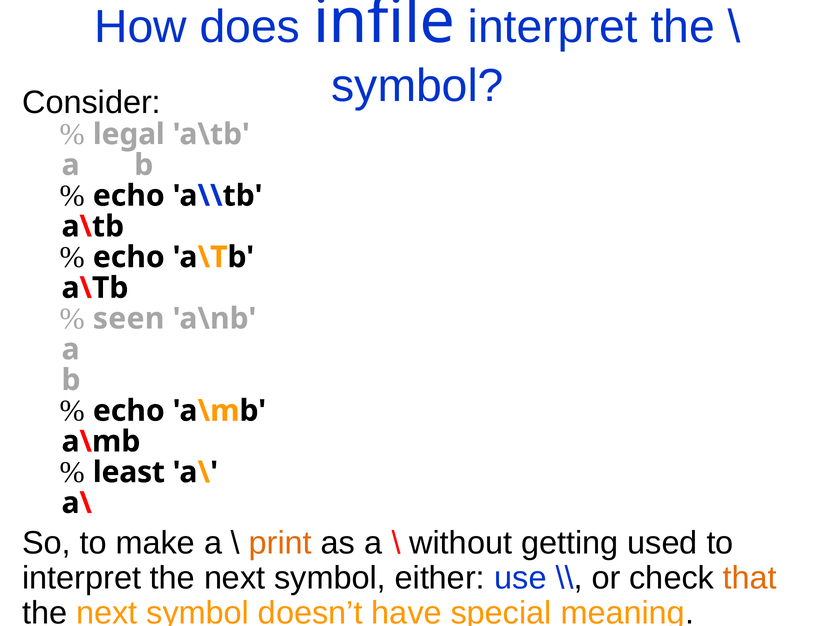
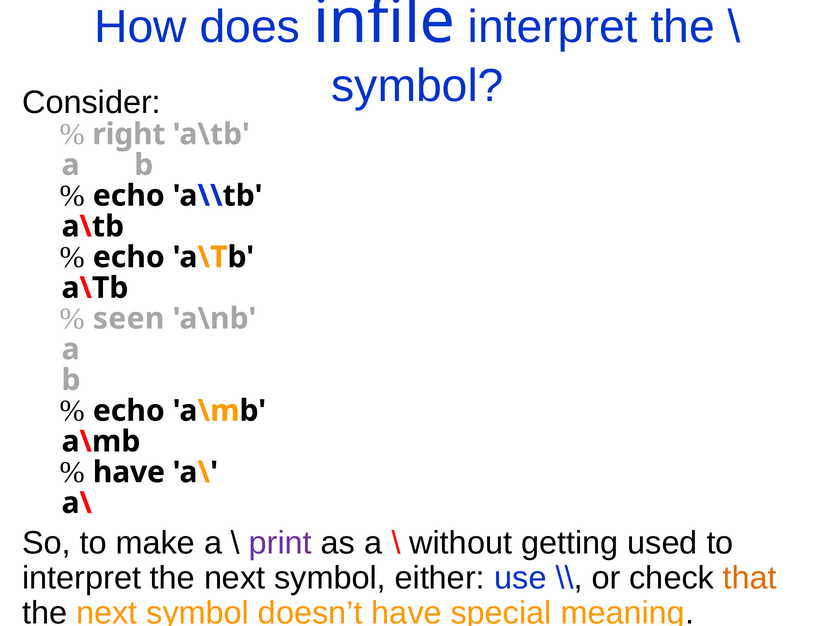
legal: legal -> right
least at (129, 472): least -> have
print colour: orange -> purple
